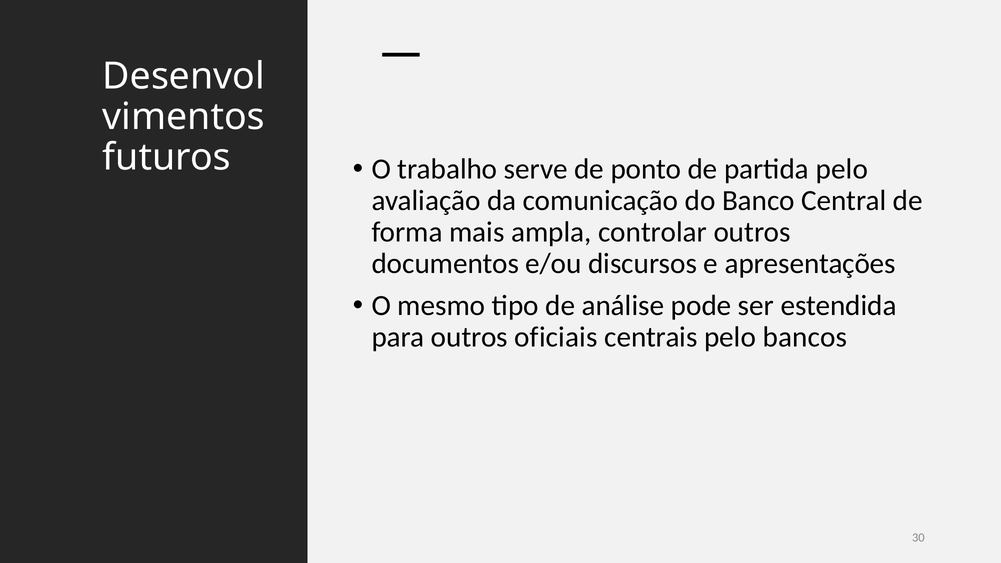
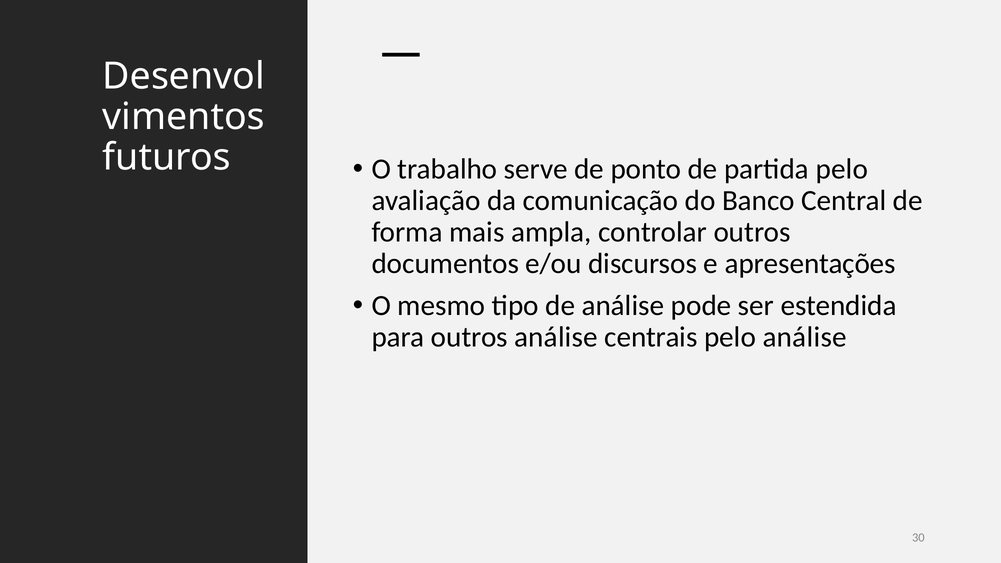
outros oficiais: oficiais -> análise
pelo bancos: bancos -> análise
